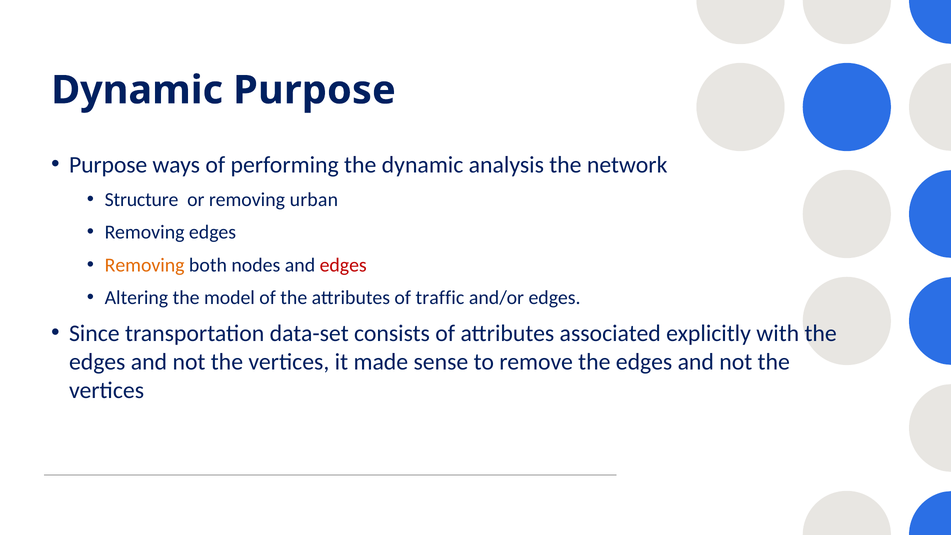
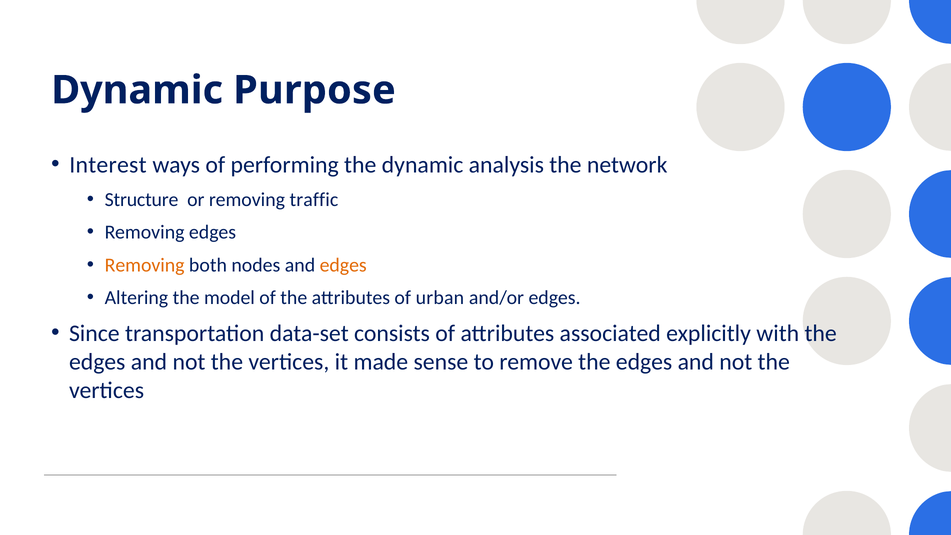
Purpose at (108, 165): Purpose -> Interest
urban: urban -> traffic
edges at (343, 265) colour: red -> orange
traffic: traffic -> urban
